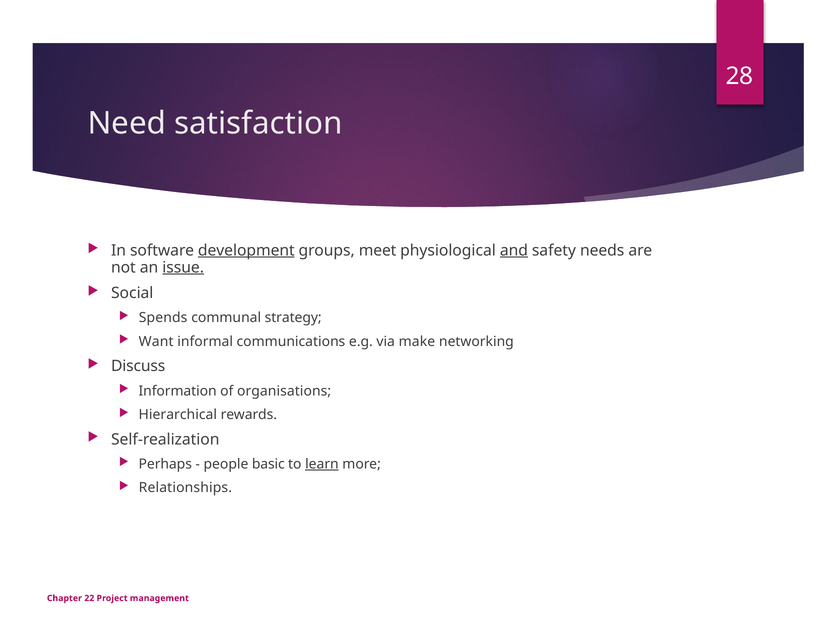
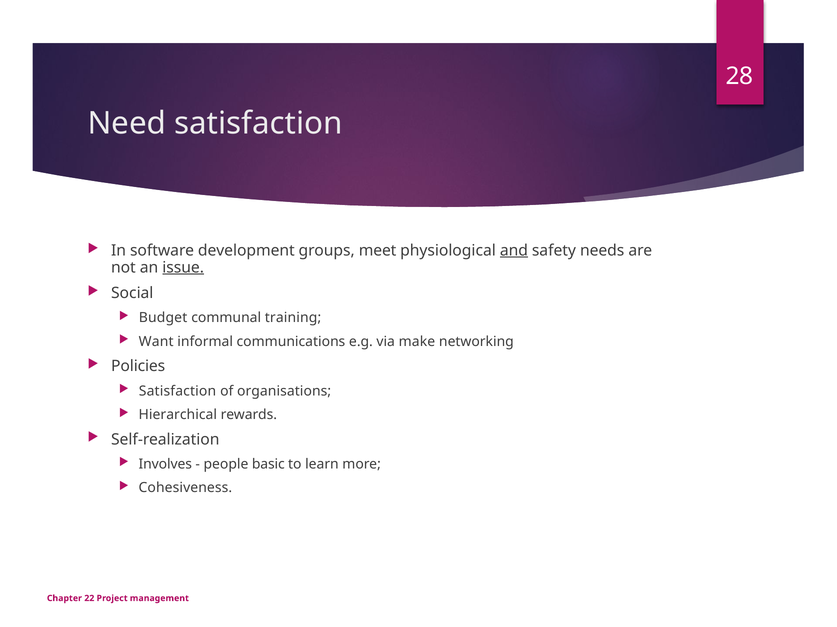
development underline: present -> none
Spends: Spends -> Budget
strategy: strategy -> training
Discuss: Discuss -> Policies
Information at (178, 391): Information -> Satisfaction
Perhaps: Perhaps -> Involves
learn underline: present -> none
Relationships: Relationships -> Cohesiveness
